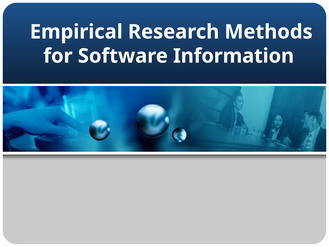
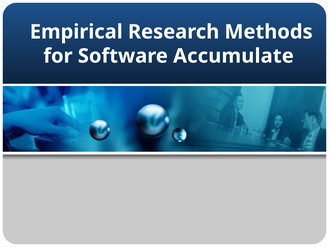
Information: Information -> Accumulate
